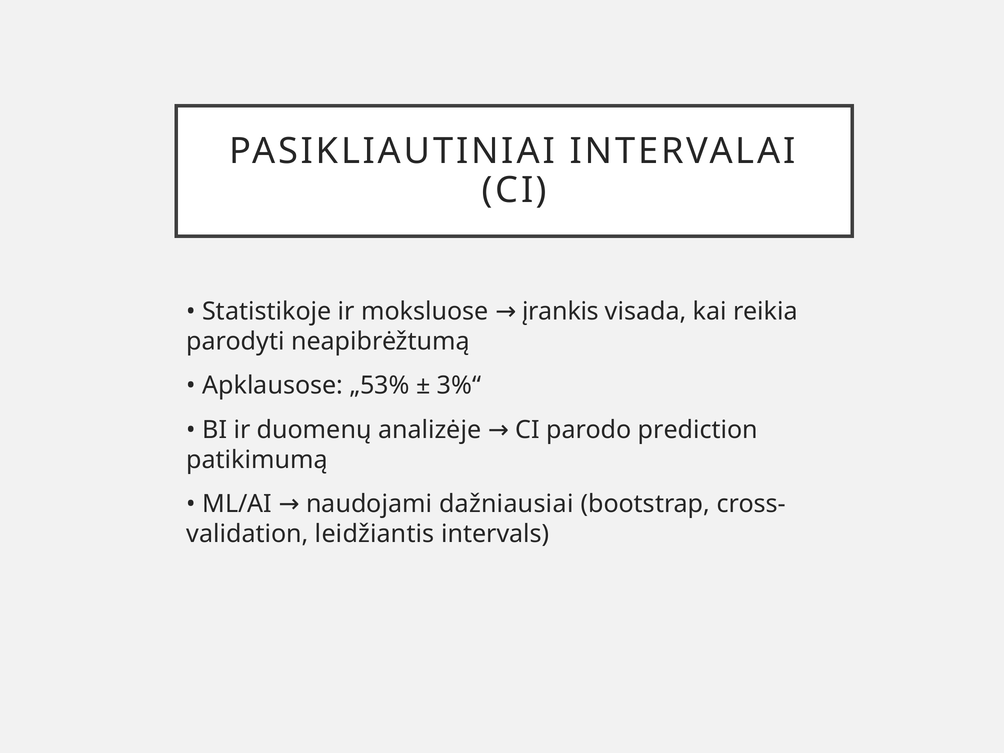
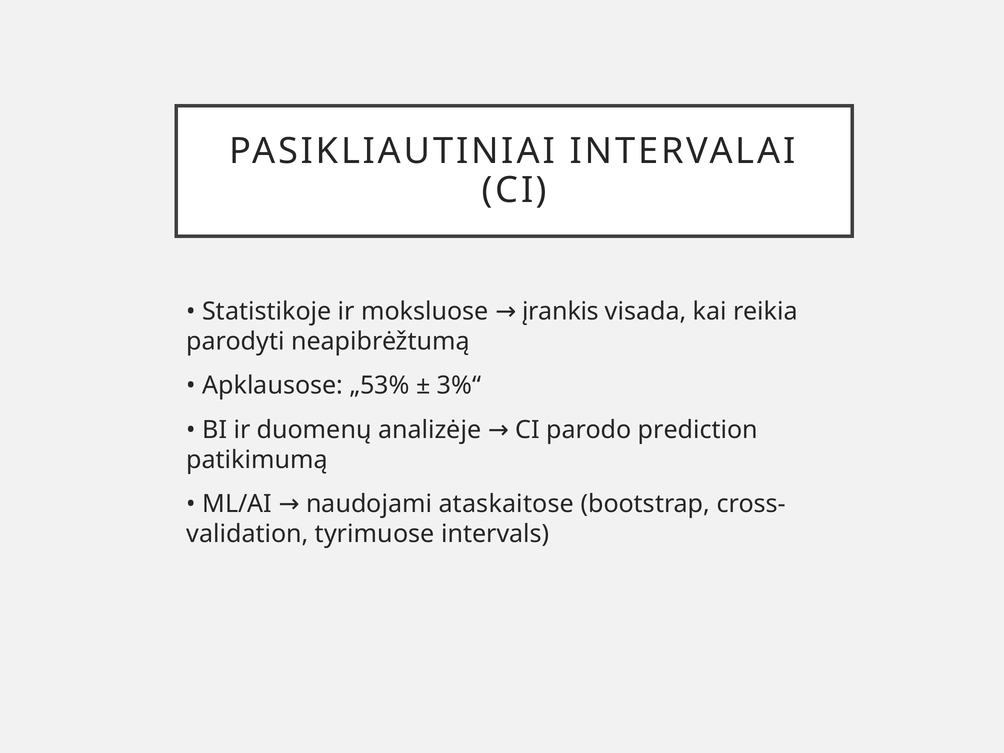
dažniausiai: dažniausiai -> ataskaitose
leidžiantis: leidžiantis -> tyrimuose
